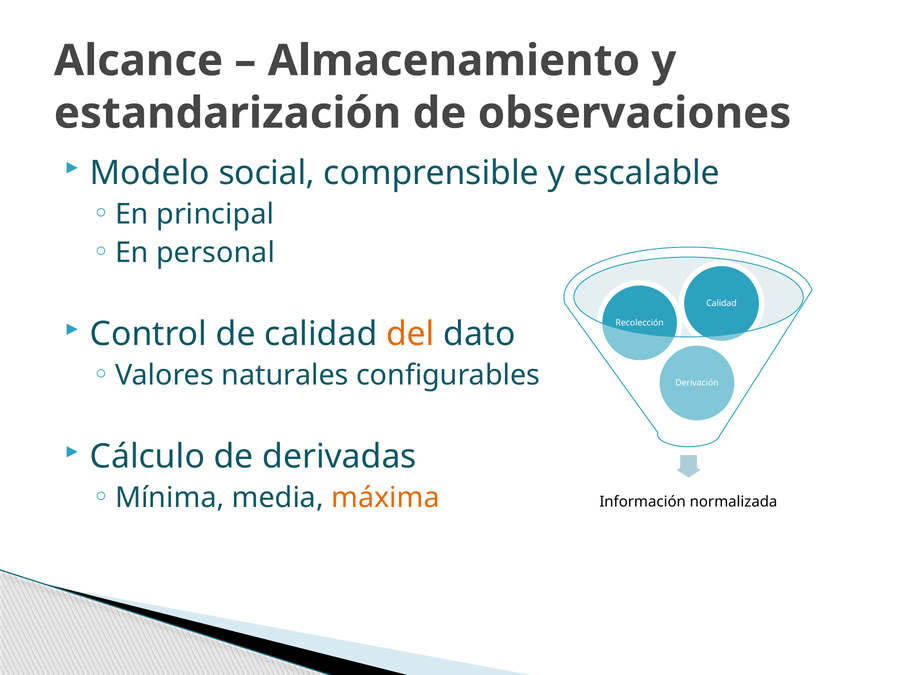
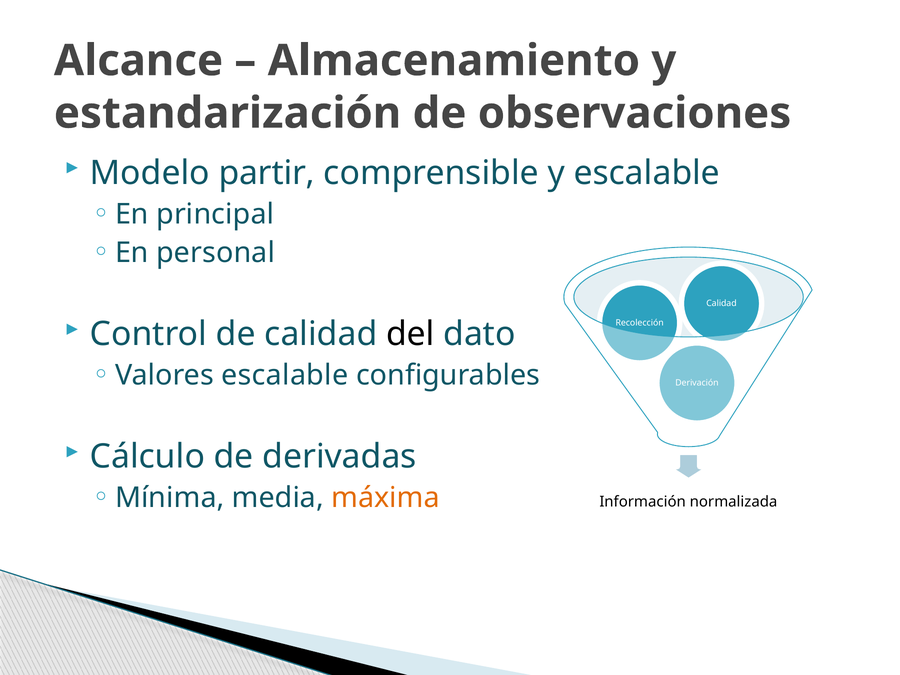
social: social -> partir
del colour: orange -> black
Valores naturales: naturales -> escalable
